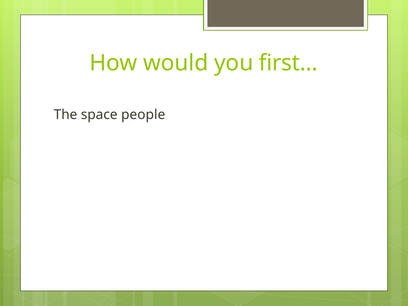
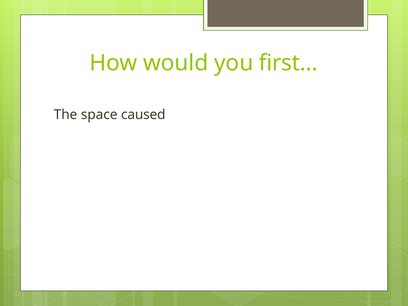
people: people -> caused
